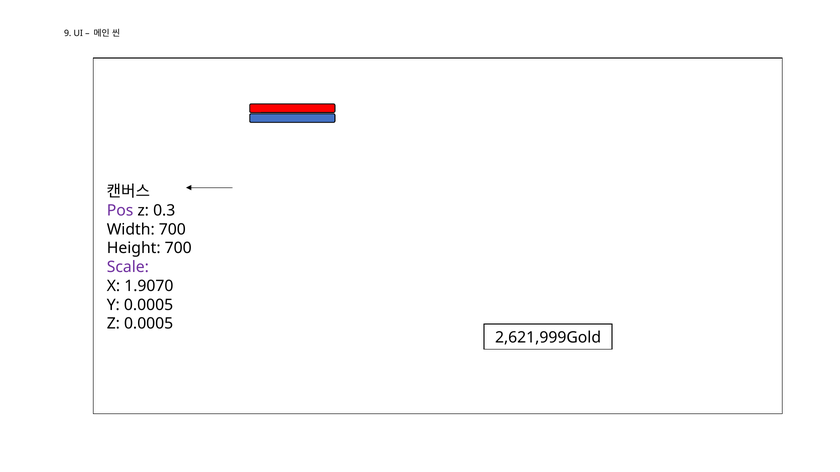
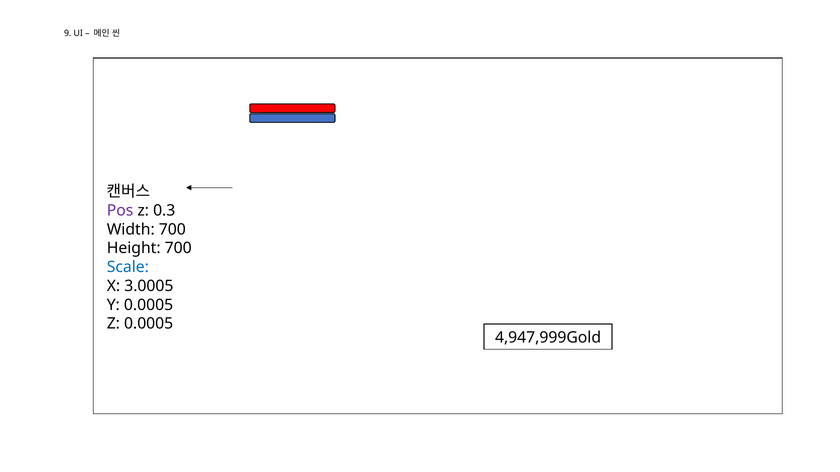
Scale colour: purple -> blue
1.9070: 1.9070 -> 3.0005
2,621,999Gold: 2,621,999Gold -> 4,947,999Gold
